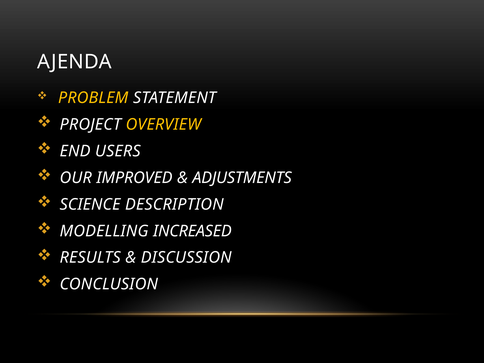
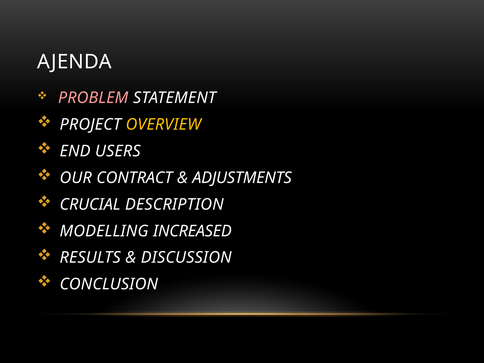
PROBLEM colour: yellow -> pink
IMPROVED: IMPROVED -> CONTRACT
SCIENCE: SCIENCE -> CRUCIAL
